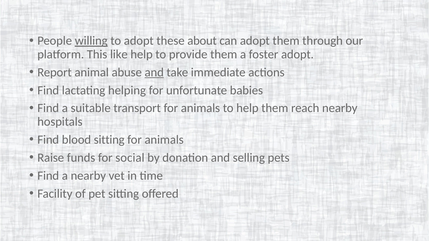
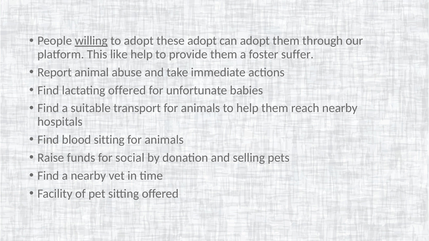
these about: about -> adopt
foster adopt: adopt -> suffer
and at (154, 72) underline: present -> none
lactating helping: helping -> offered
